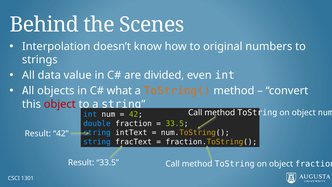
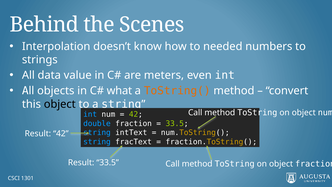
original: original -> needed
divided: divided -> meters
object at (60, 104) colour: red -> black
